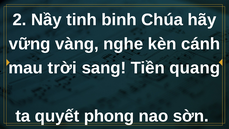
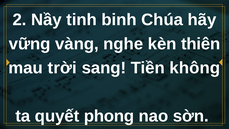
cánh: cánh -> thiên
quang: quang -> không
